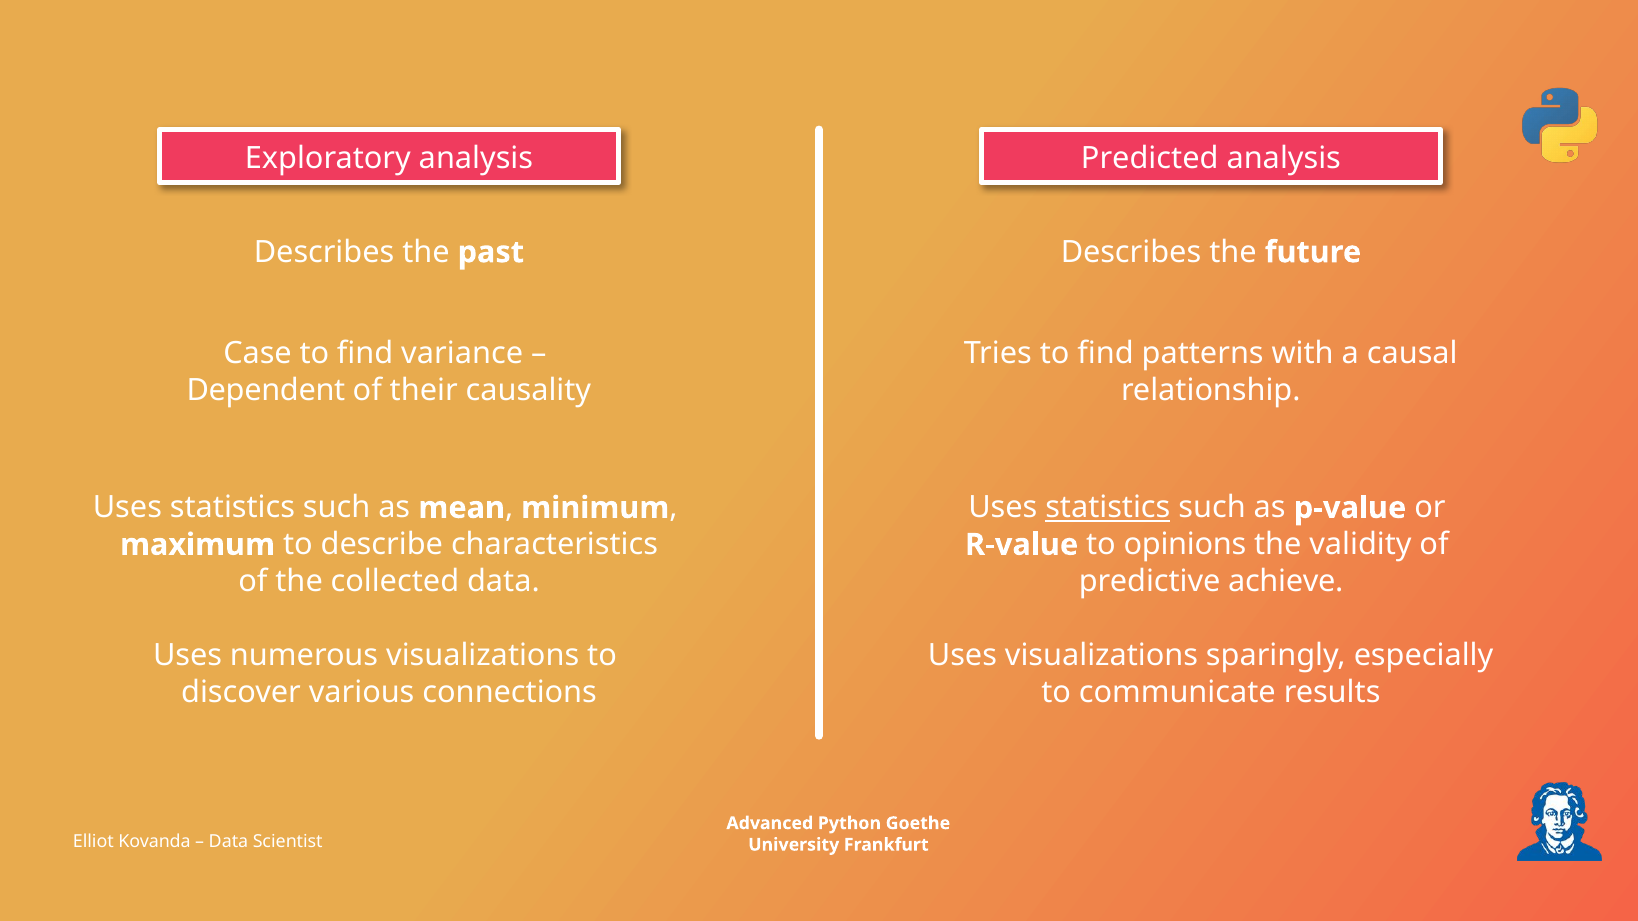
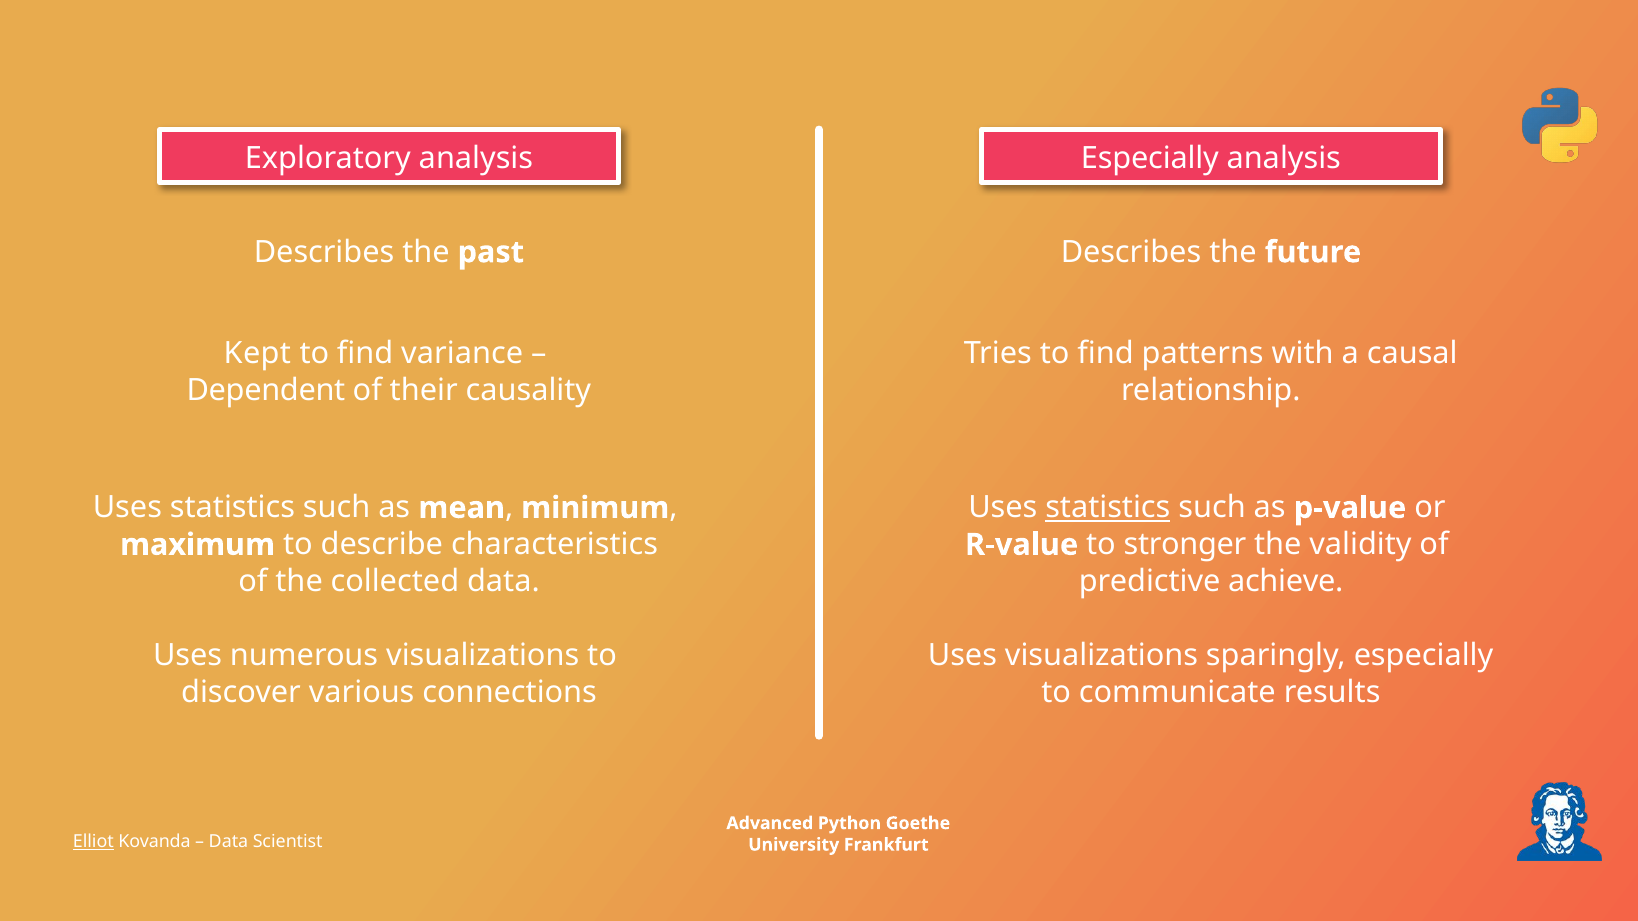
analysis Predicted: Predicted -> Especially
Case: Case -> Kept
opinions: opinions -> stronger
Elliot underline: none -> present
